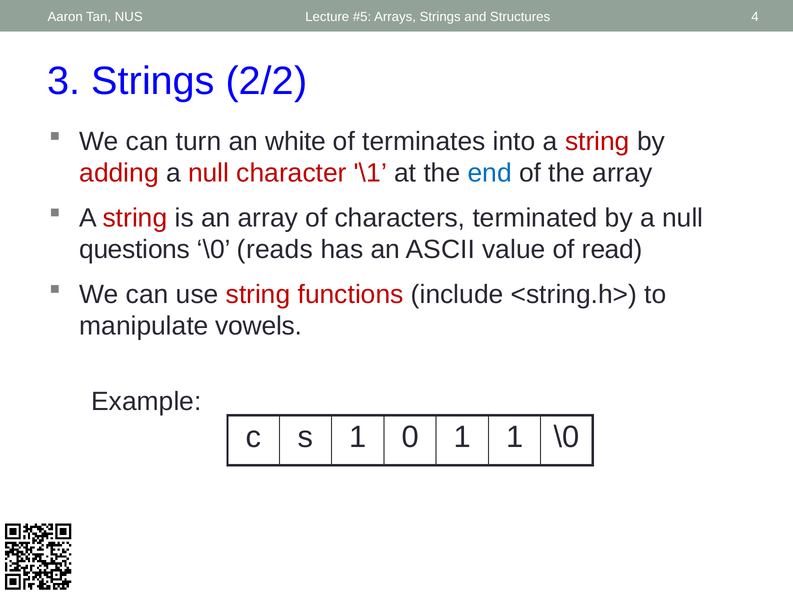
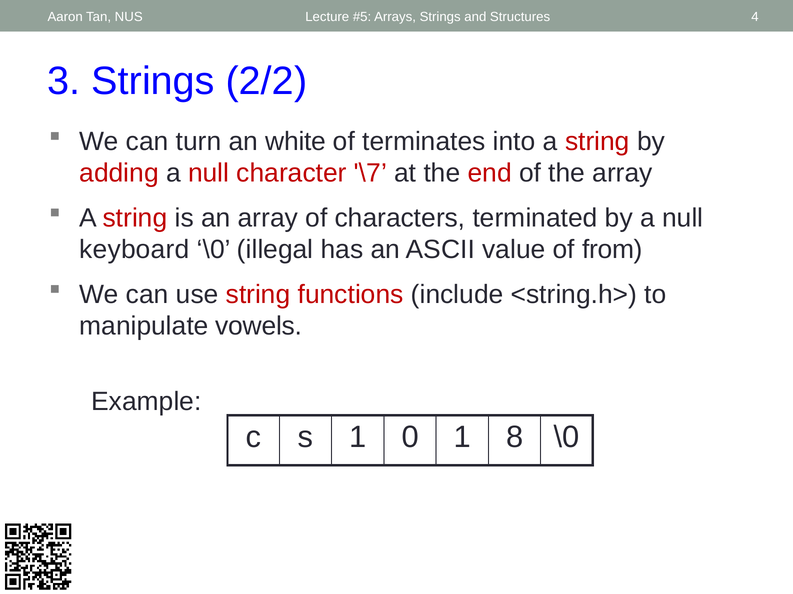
\1: \1 -> \7
end colour: blue -> red
questions: questions -> keyboard
reads: reads -> illegal
read: read -> from
1 1: 1 -> 8
